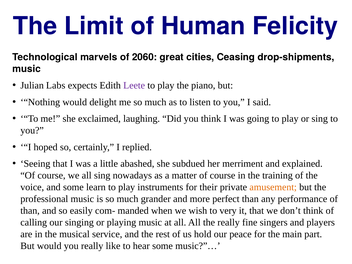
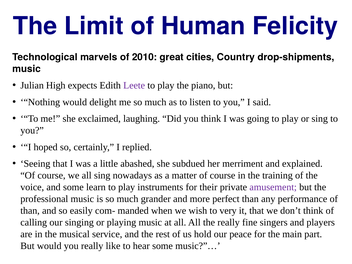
2060: 2060 -> 2010
Ceasing: Ceasing -> Country
Labs: Labs -> High
amusement colour: orange -> purple
